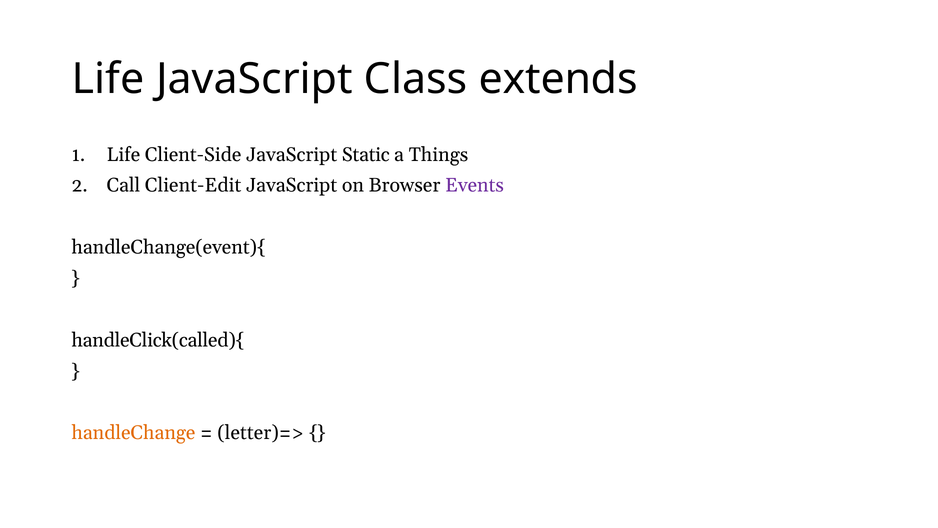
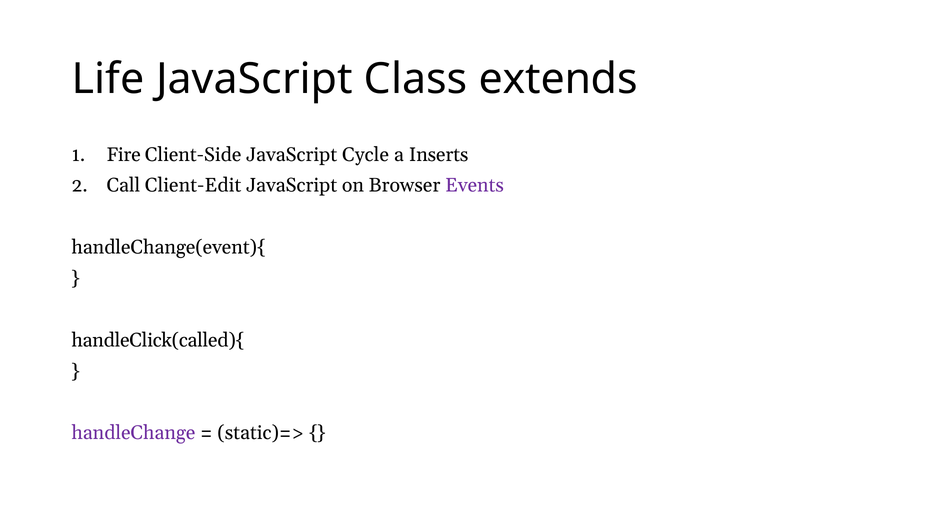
Life at (123, 154): Life -> Fire
Static: Static -> Cycle
Things: Things -> Inserts
handleChange colour: orange -> purple
letter)=>: letter)=> -> static)=>
